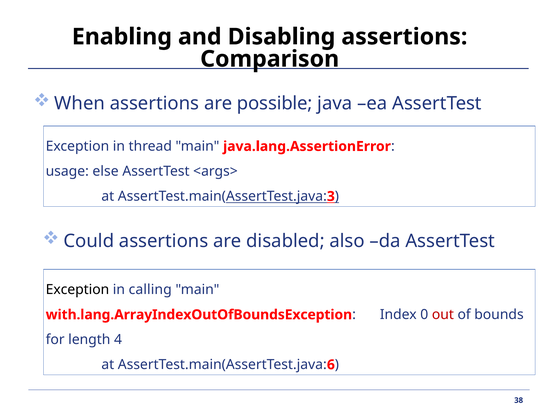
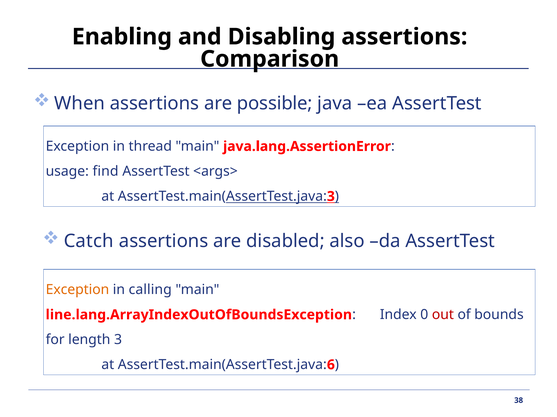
else: else -> find
Could: Could -> Catch
Exception at (77, 290) colour: black -> orange
with.lang.ArrayIndexOutOfBoundsException: with.lang.ArrayIndexOutOfBoundsException -> line.lang.ArrayIndexOutOfBoundsException
length 4: 4 -> 3
